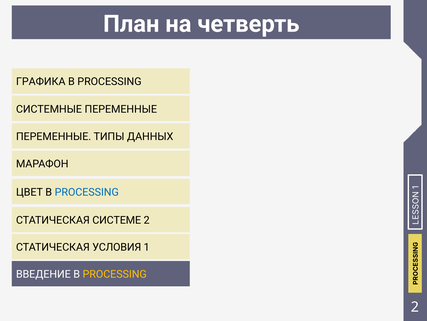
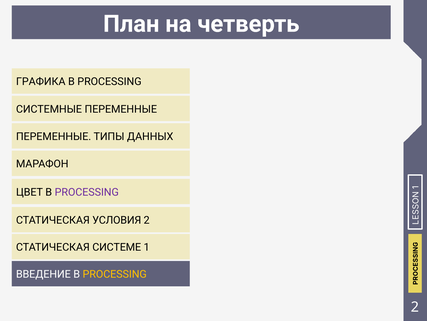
PROCESSING at (87, 192) colour: blue -> purple
СИСТЕМЕ: СИСТЕМЕ -> УСЛОВИЯ
УСЛОВИЯ: УСЛОВИЯ -> СИСТЕМЕ
